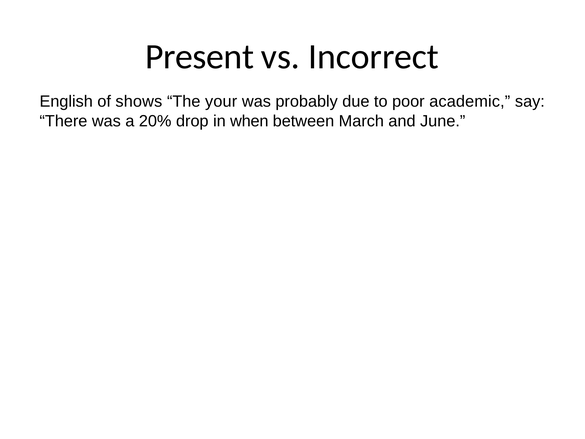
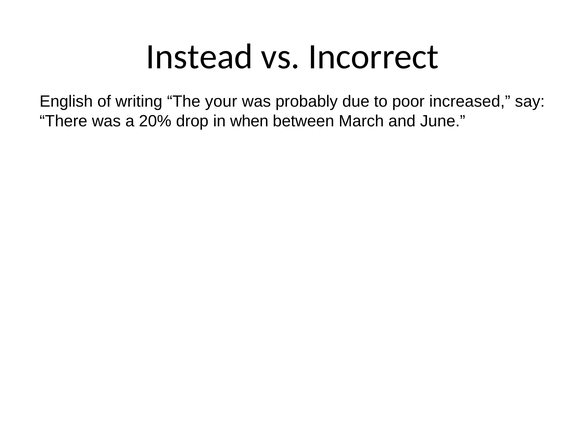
Present: Present -> Instead
shows: shows -> writing
academic: academic -> increased
